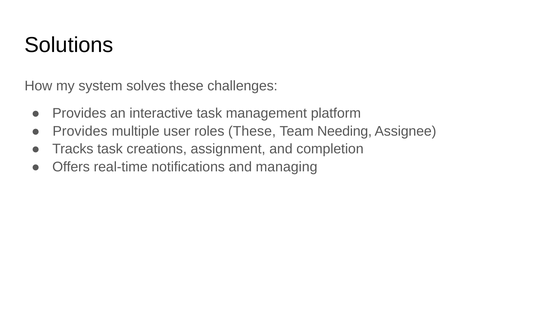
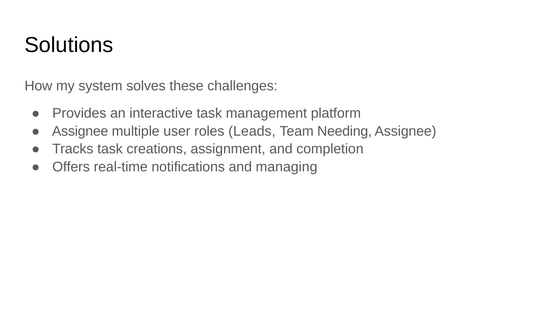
Provides at (80, 131): Provides -> Assignee
roles These: These -> Leads
